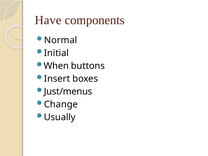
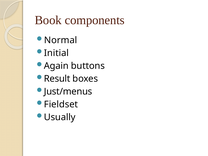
Have: Have -> Book
When: When -> Again
Insert: Insert -> Result
Change: Change -> Fieldset
